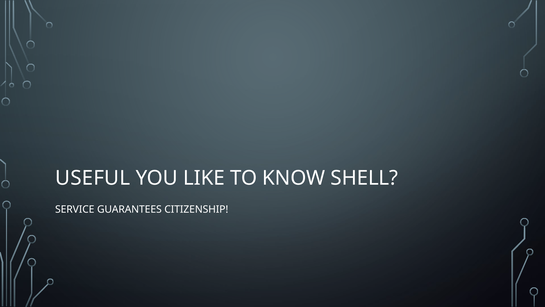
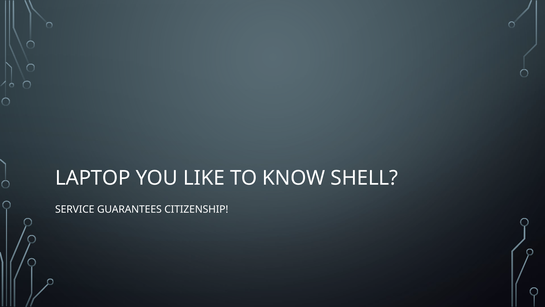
USEFUL: USEFUL -> LAPTOP
